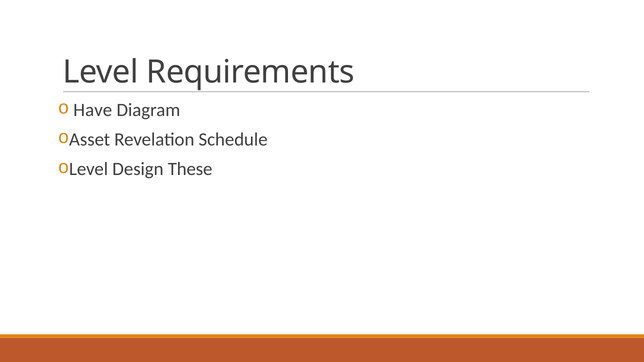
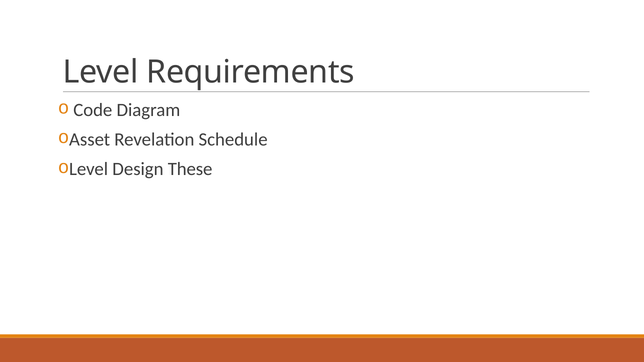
Have: Have -> Code
